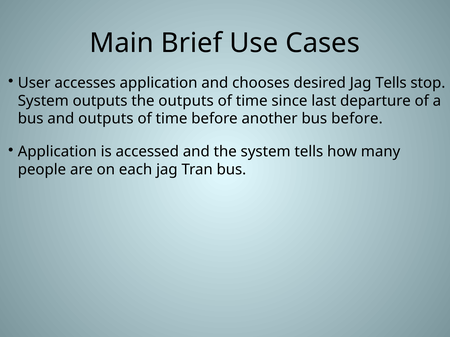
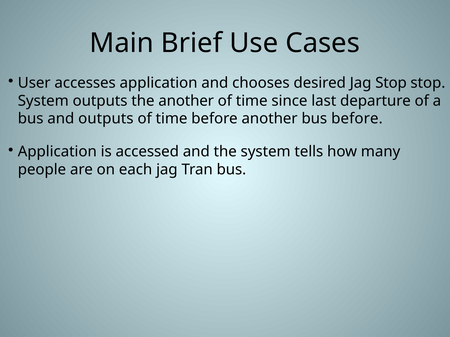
Jag Tells: Tells -> Stop
the outputs: outputs -> another
